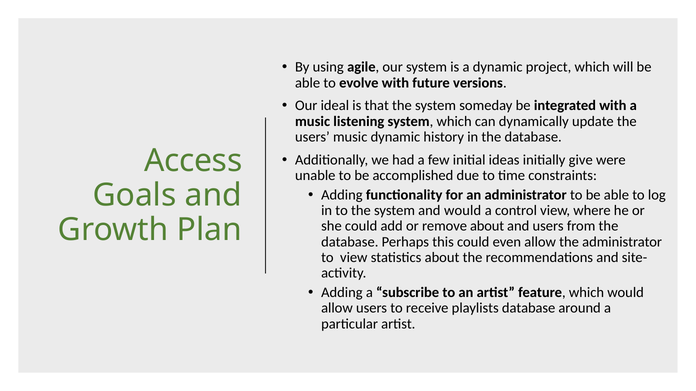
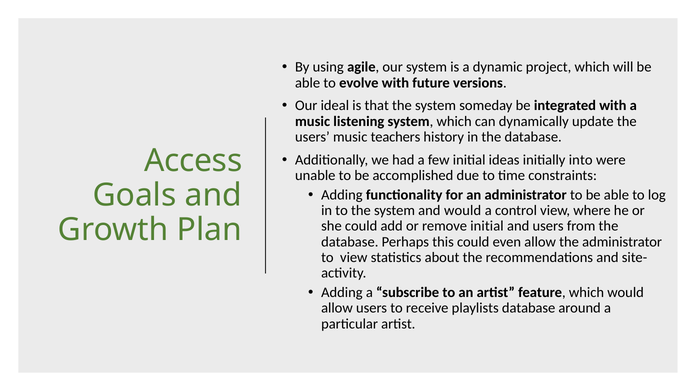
music dynamic: dynamic -> teachers
give: give -> into
remove about: about -> initial
